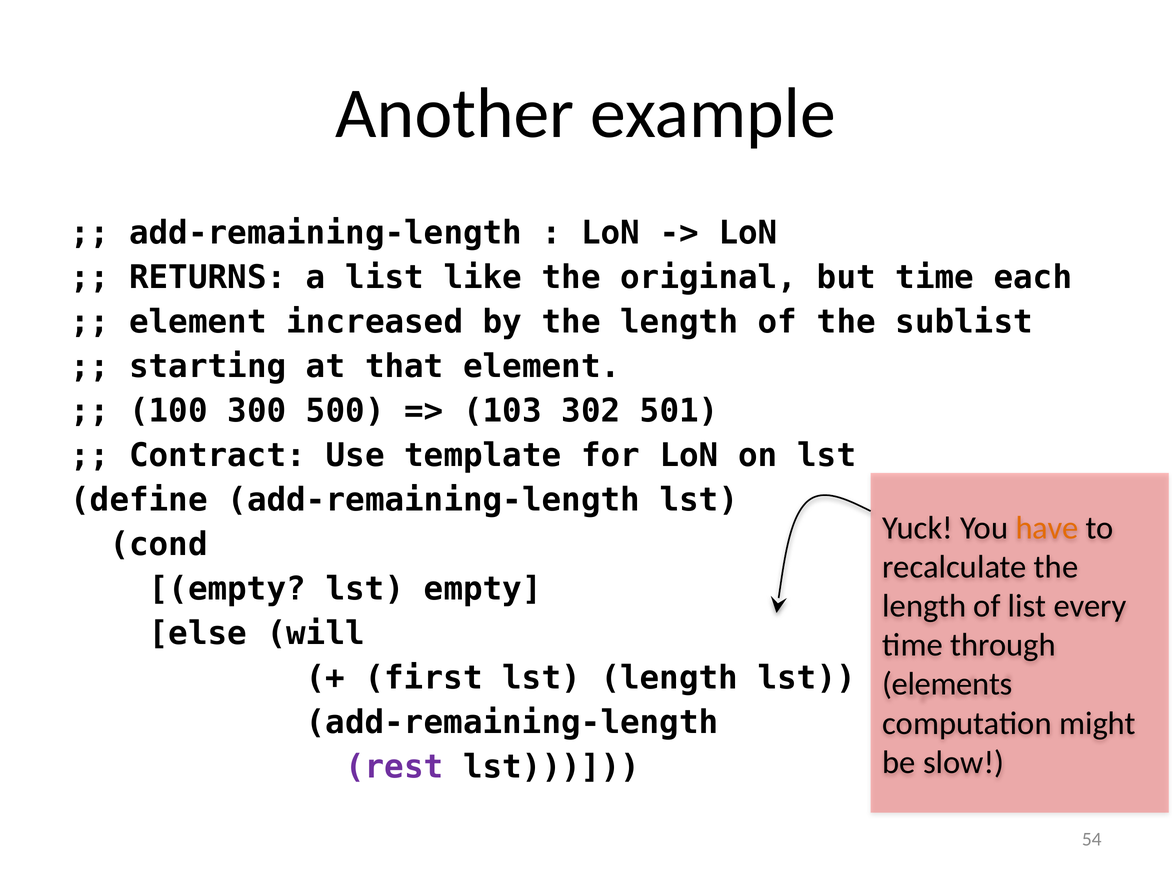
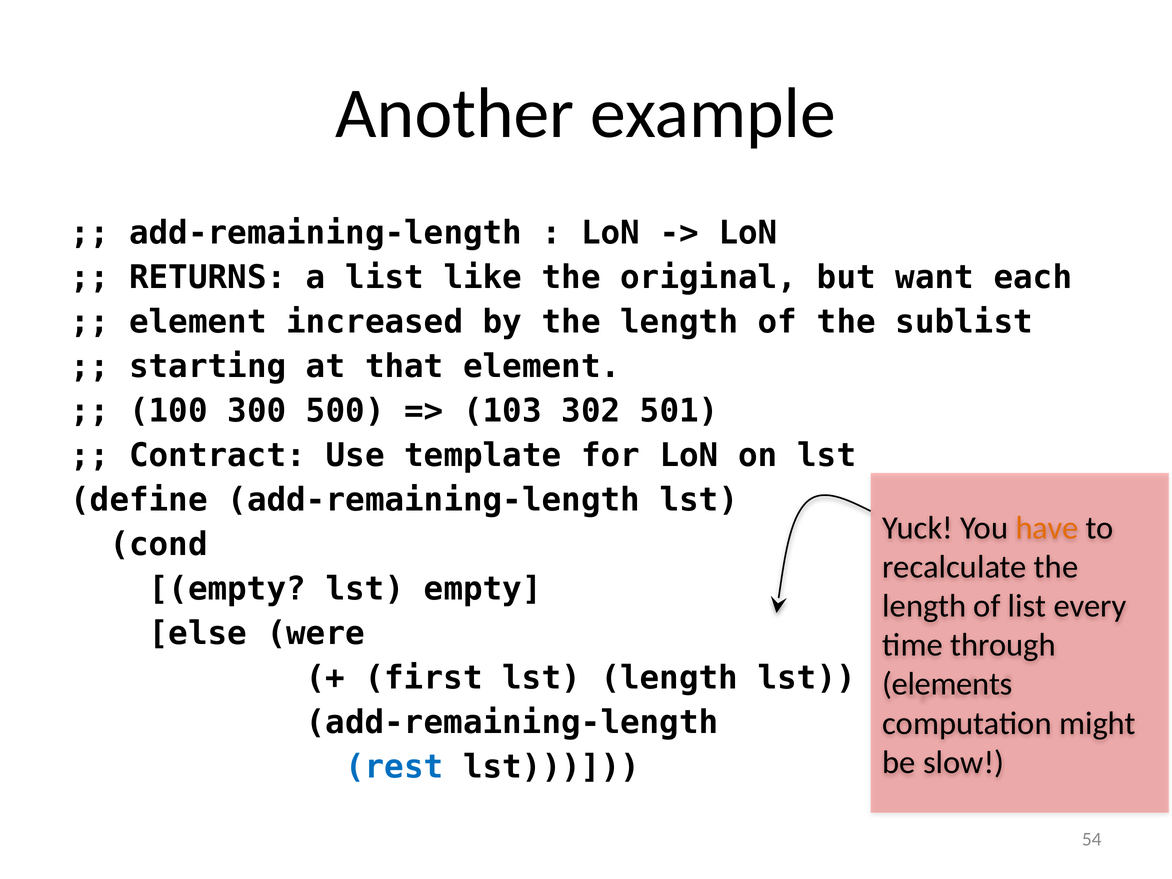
but time: time -> want
will: will -> were
rest colour: purple -> blue
